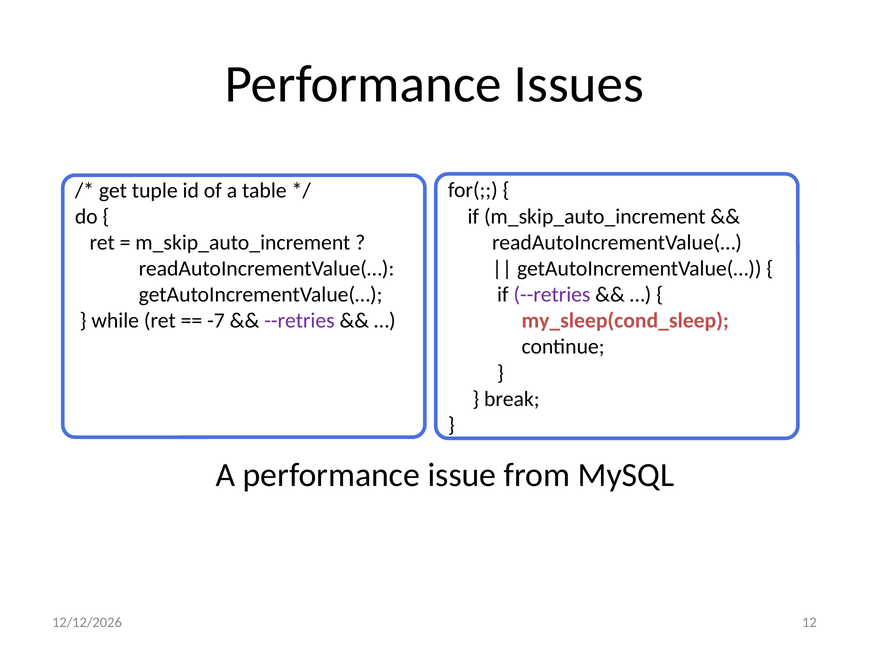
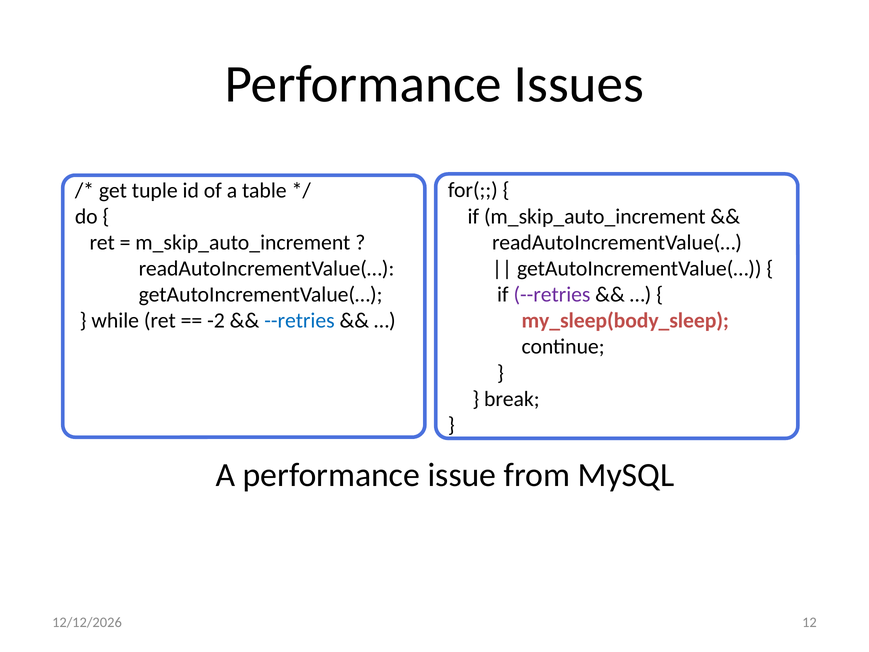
-7: -7 -> -2
--retries at (299, 321) colour: purple -> blue
my_sleep(cond_sleep: my_sleep(cond_sleep -> my_sleep(body_sleep
